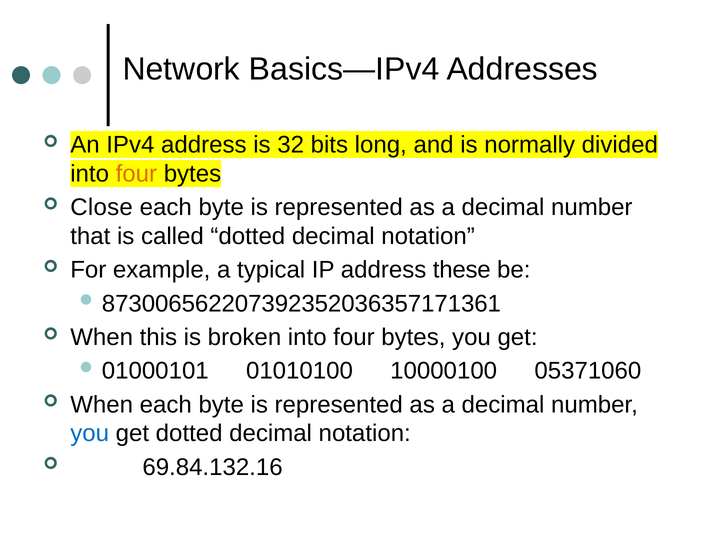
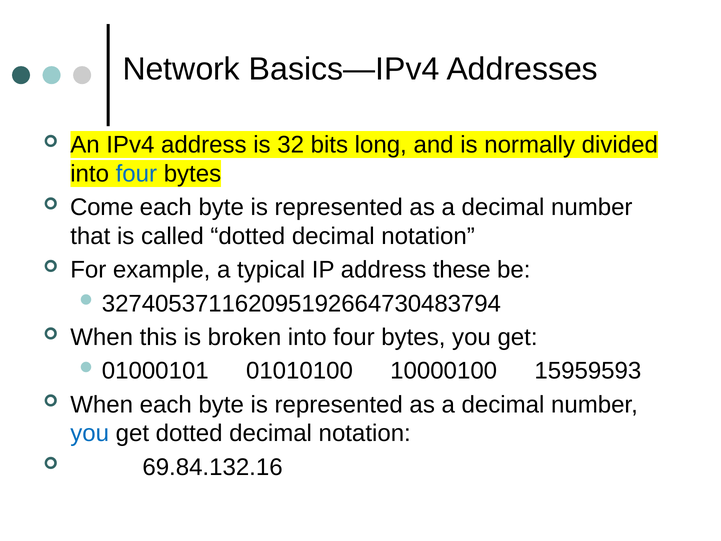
four at (136, 174) colour: orange -> blue
Close: Close -> Come
873006562207392352036357171361: 873006562207392352036357171361 -> 327405371162095192664730483794
05371060: 05371060 -> 15959593
